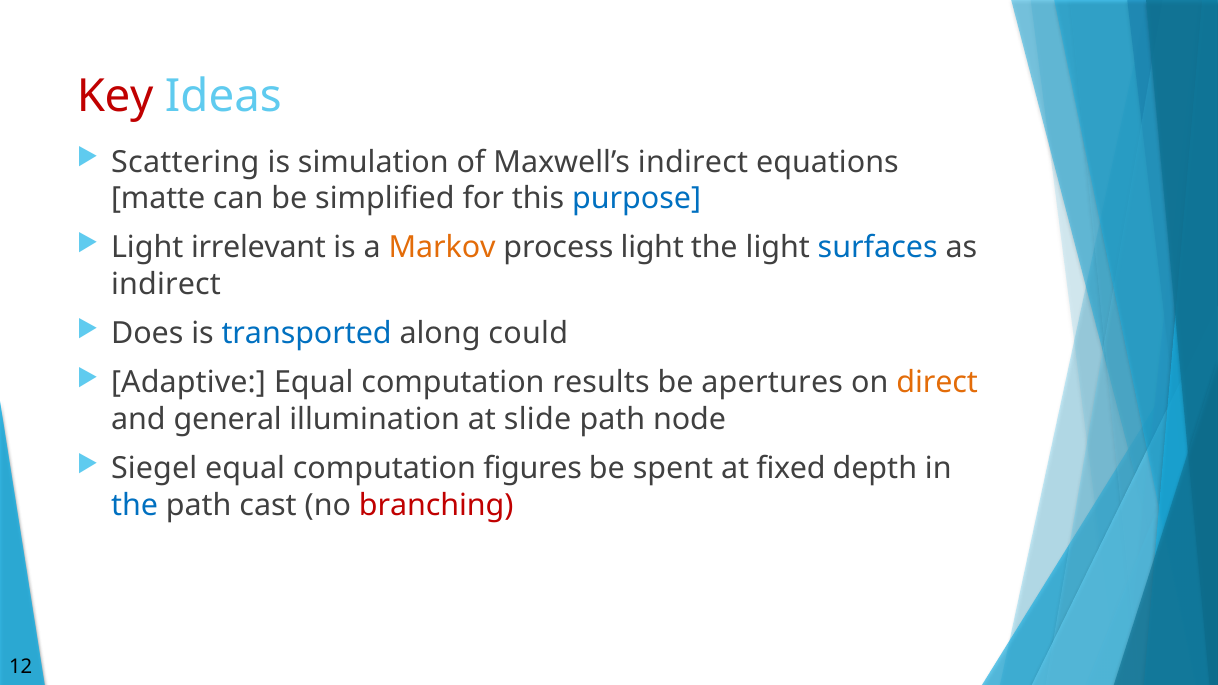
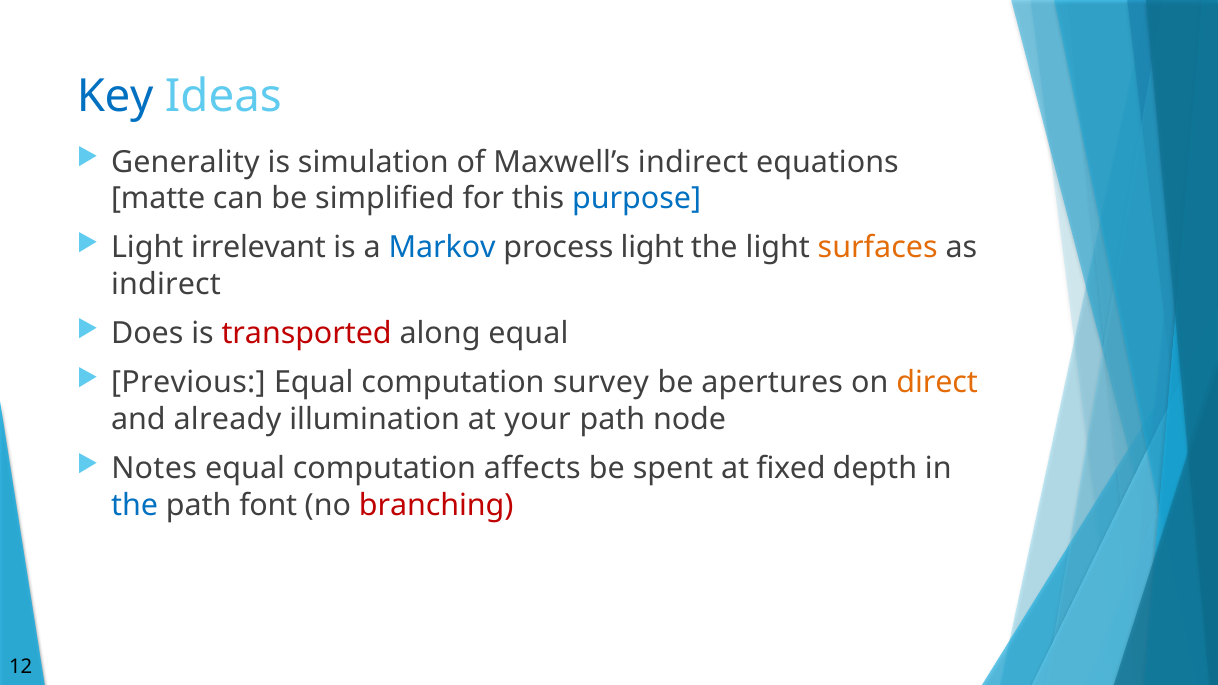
Key colour: red -> blue
Scattering: Scattering -> Generality
Markov colour: orange -> blue
surfaces colour: blue -> orange
transported colour: blue -> red
along could: could -> equal
Adaptive: Adaptive -> Previous
results: results -> survey
general: general -> already
slide: slide -> your
Siegel: Siegel -> Notes
figures: figures -> affects
cast: cast -> font
